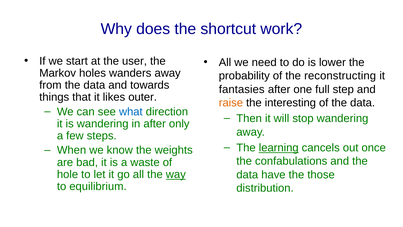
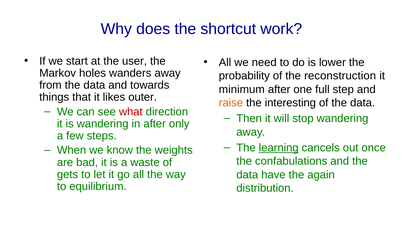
reconstructing: reconstructing -> reconstruction
fantasies: fantasies -> minimum
what colour: blue -> red
hole: hole -> gets
way underline: present -> none
those: those -> again
